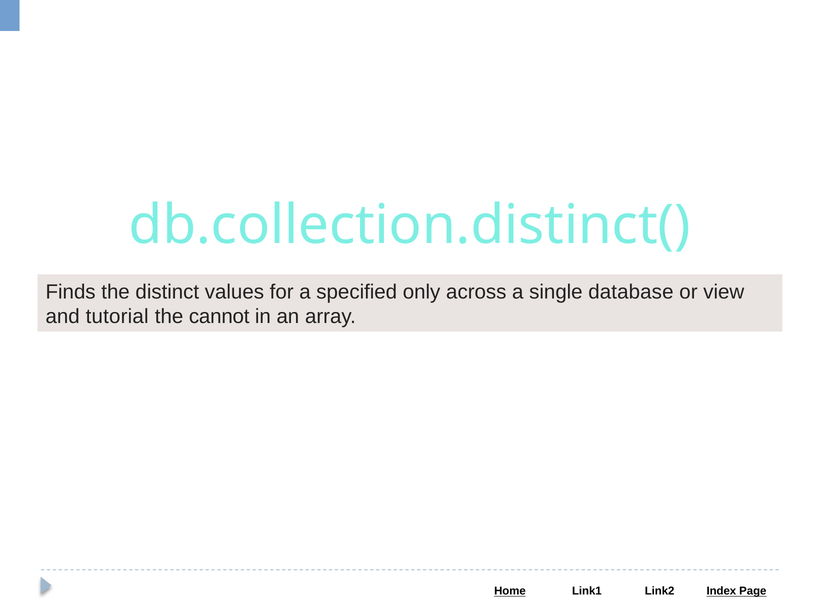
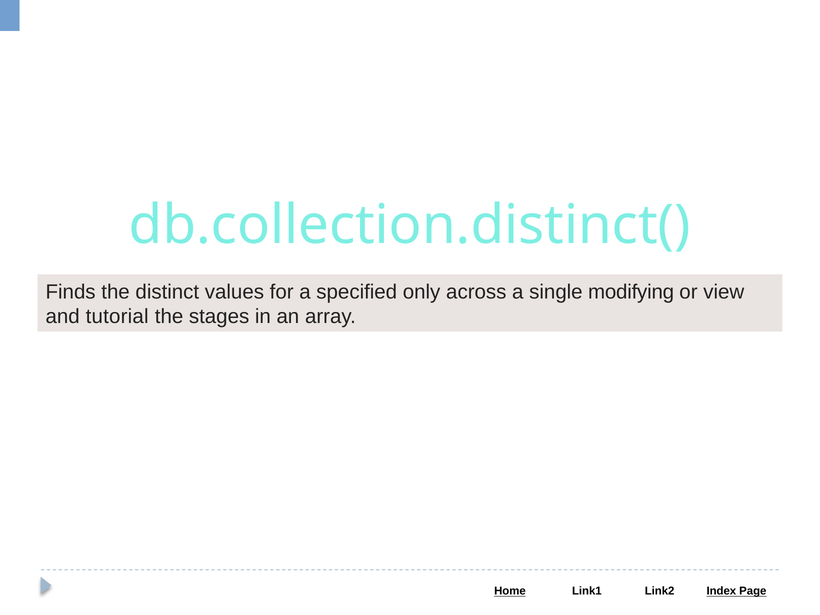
database: database -> modifying
cannot: cannot -> stages
